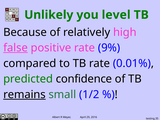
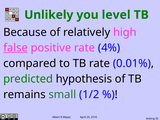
9%: 9% -> 4%
confidence: confidence -> hypothesis
remains underline: present -> none
